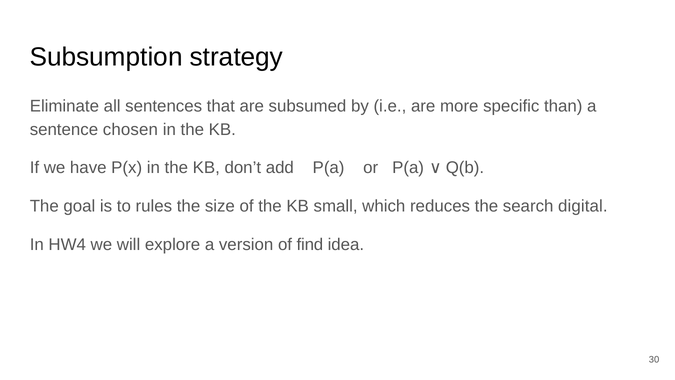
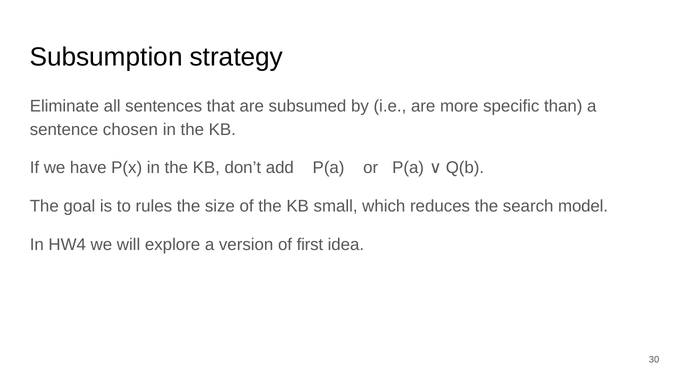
digital: digital -> model
find: find -> first
